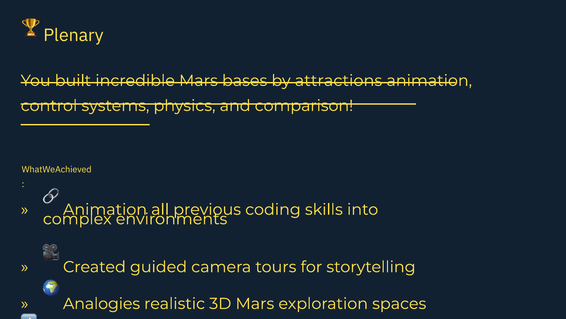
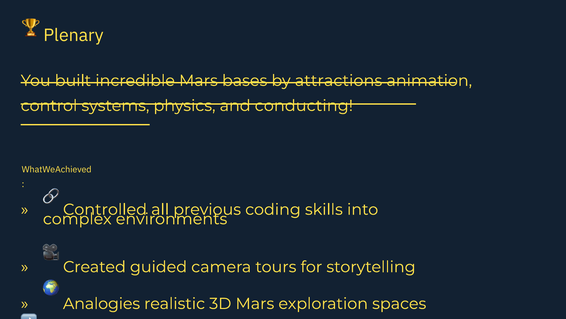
comparison: comparison -> conducting
Animation at (105, 209): Animation -> Controlled
